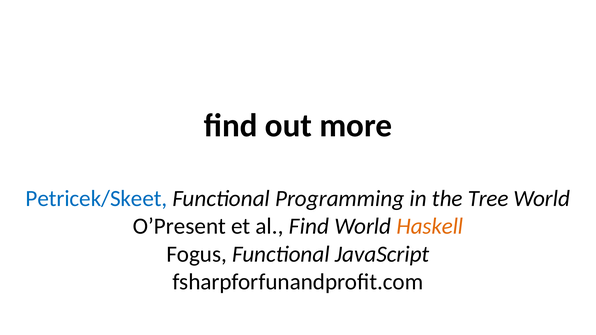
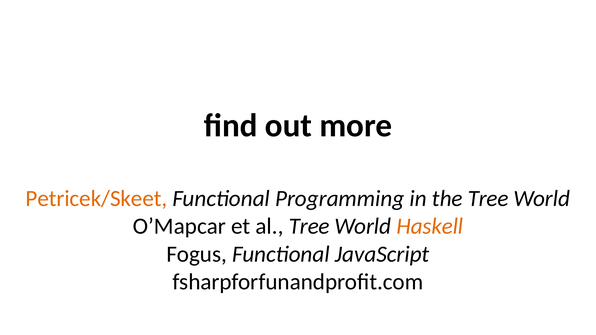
Petricek/Skeet colour: blue -> orange
O’Present: O’Present -> O’Mapcar
al Find: Find -> Tree
